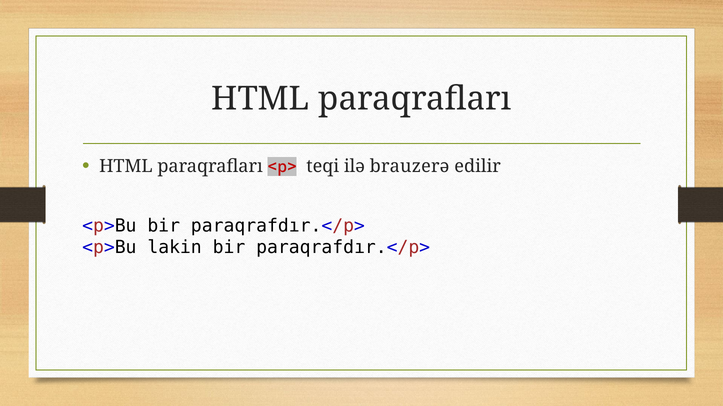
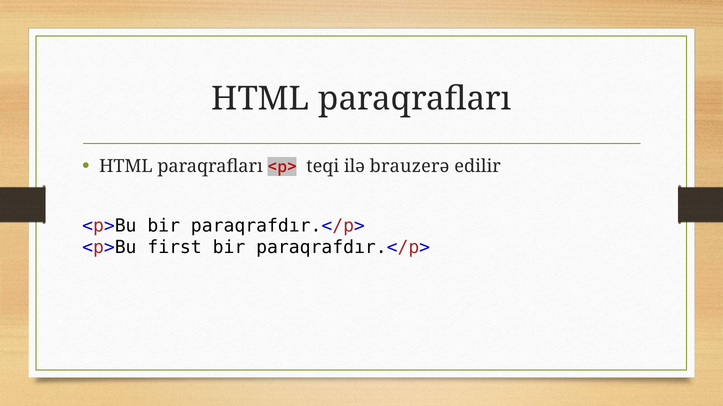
lakin: lakin -> first
